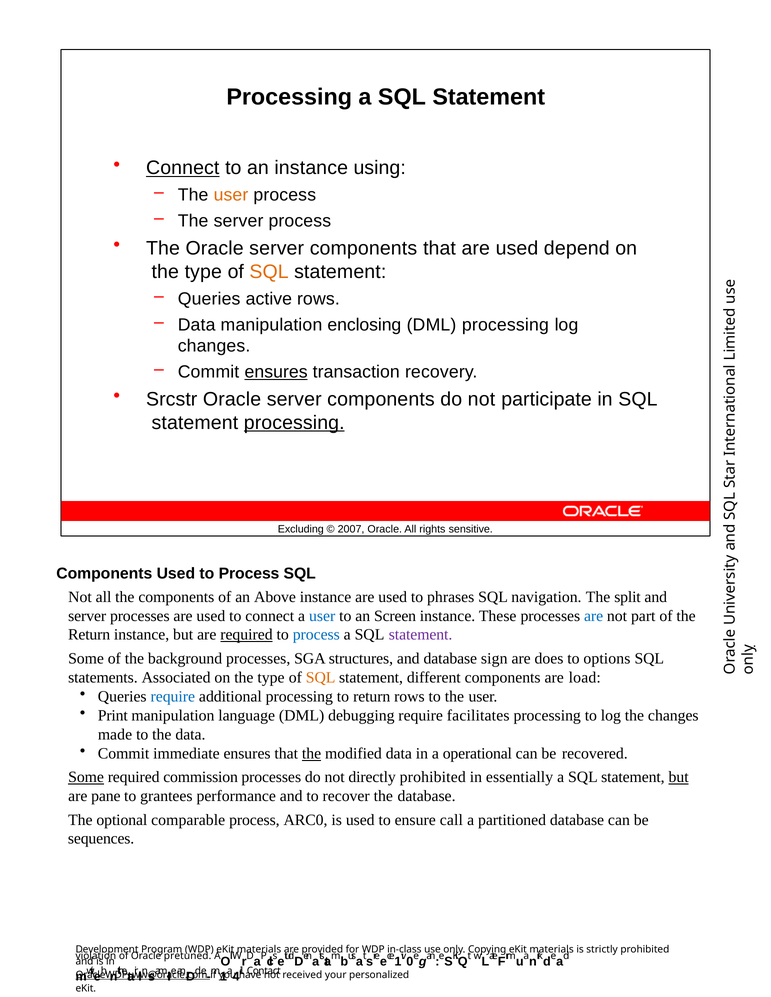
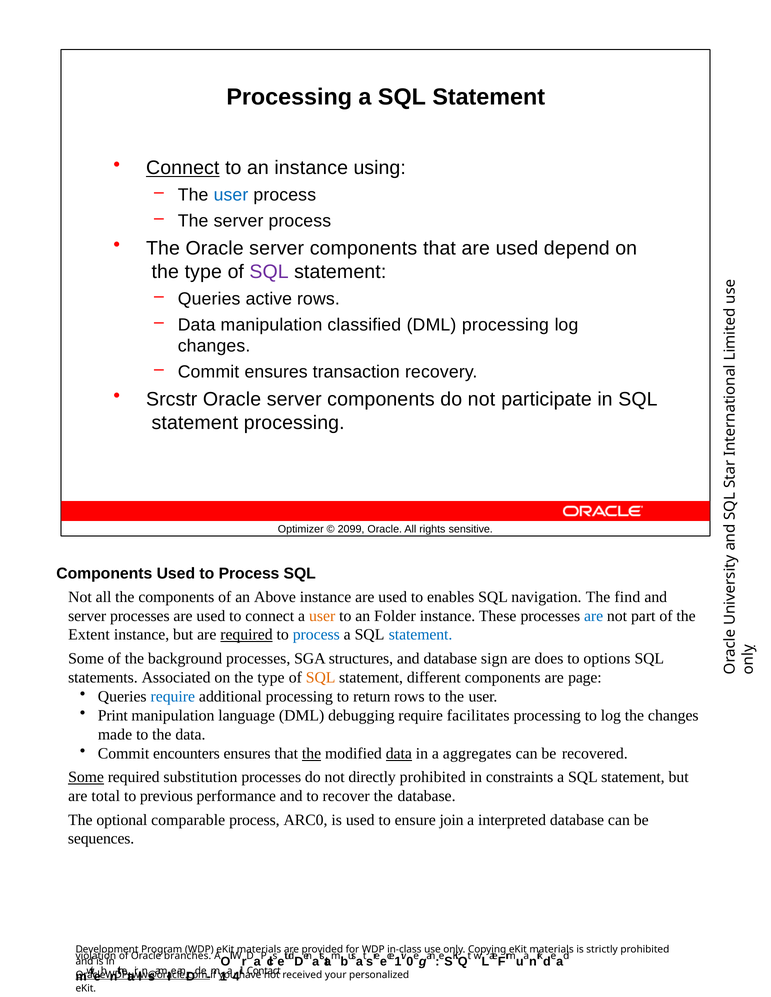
user at (231, 195) colour: orange -> blue
SQL at (269, 272) colour: orange -> purple
enclosing: enclosing -> classified
ensures at (276, 372) underline: present -> none
processing at (294, 423) underline: present -> none
Excluding: Excluding -> Optimizer
2007: 2007 -> 2099
phrases: phrases -> enables
split: split -> find
user at (322, 616) colour: blue -> orange
Screen: Screen -> Folder
Return at (89, 635): Return -> Extent
statement at (421, 635) colour: purple -> blue
load: load -> page
immediate: immediate -> encounters
data at (399, 754) underline: none -> present
operational: operational -> aggregates
commission: commission -> substitution
essentially: essentially -> constraints
but at (679, 778) underline: present -> none
pane: pane -> total
grantees: grantees -> previous
call: call -> join
partitioned: partitioned -> interpreted
pretuned: pretuned -> branches
